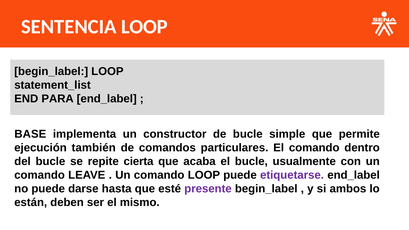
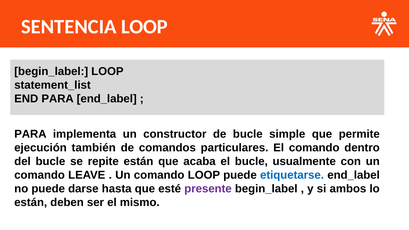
BASE at (30, 134): BASE -> PARA
repite cierta: cierta -> están
etiquetarse colour: purple -> blue
